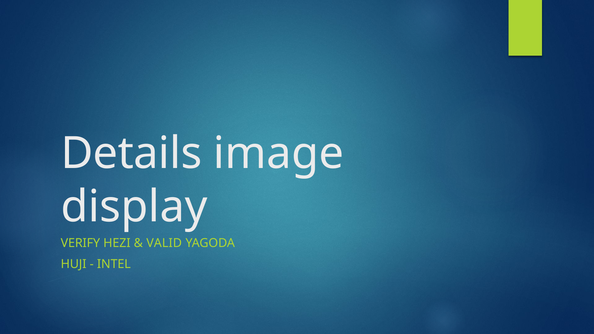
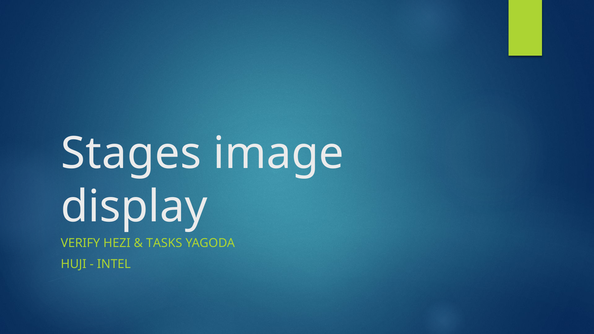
Details: Details -> Stages
VALID: VALID -> TASKS
